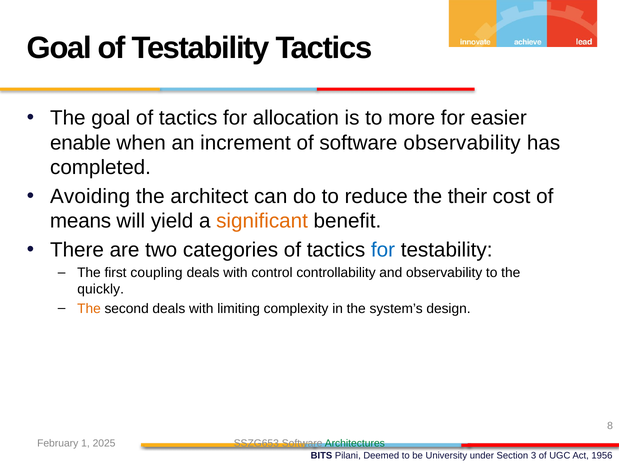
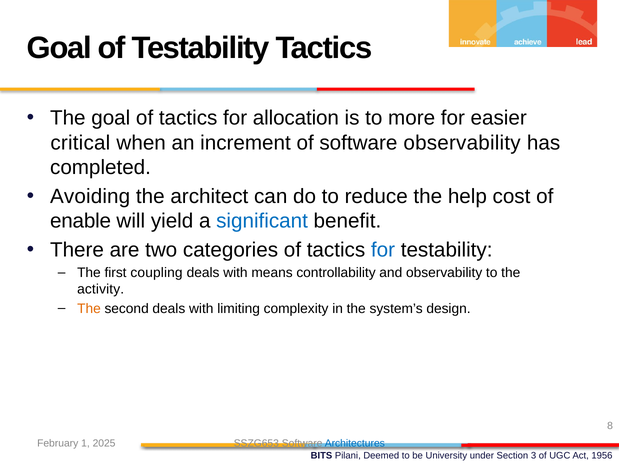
enable: enable -> critical
their: their -> help
means: means -> enable
significant colour: orange -> blue
control: control -> means
quickly: quickly -> activity
Architectures colour: green -> blue
